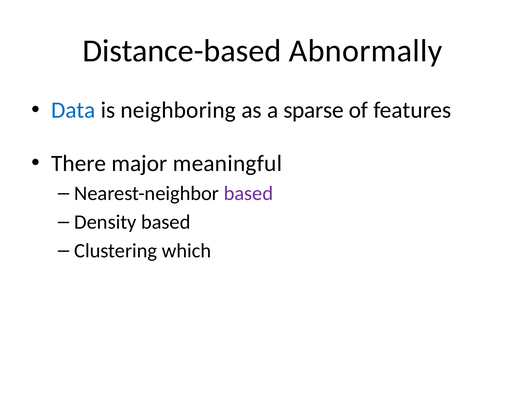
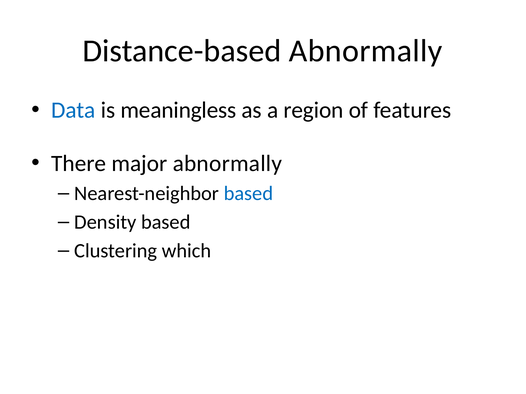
neighboring: neighboring -> meaningless
sparse: sparse -> region
major meaningful: meaningful -> abnormally
based at (248, 194) colour: purple -> blue
